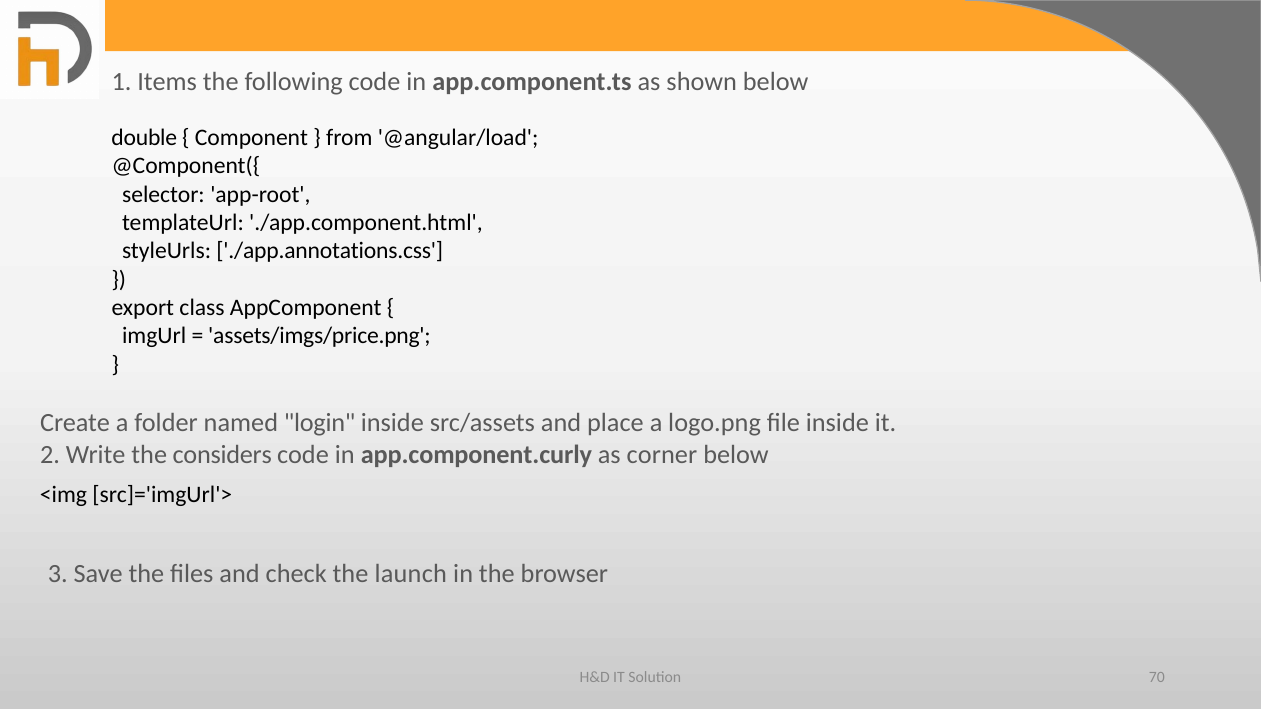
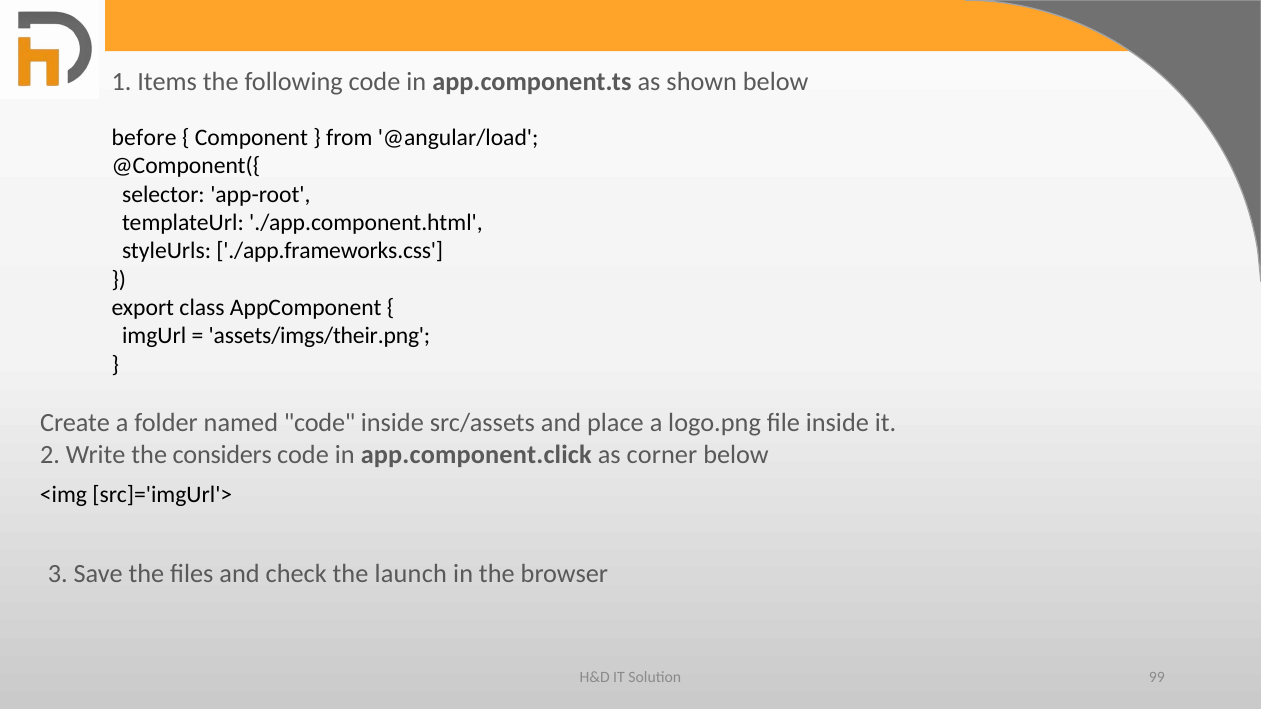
double: double -> before
./app.annotations.css: ./app.annotations.css -> ./app.frameworks.css
assets/imgs/price.png: assets/imgs/price.png -> assets/imgs/their.png
named login: login -> code
app.component.curly: app.component.curly -> app.component.click
70: 70 -> 99
